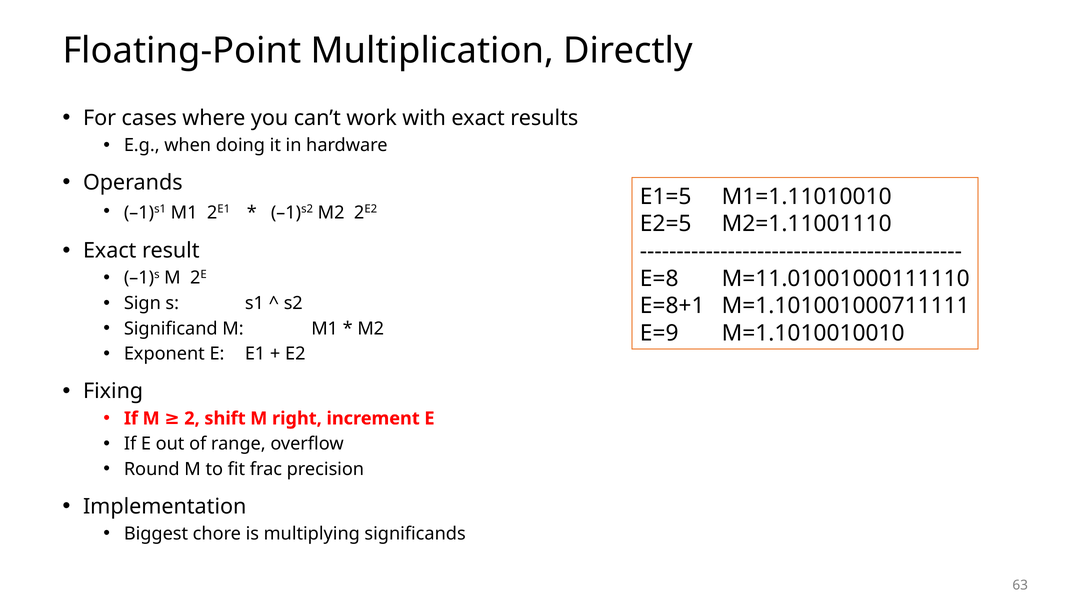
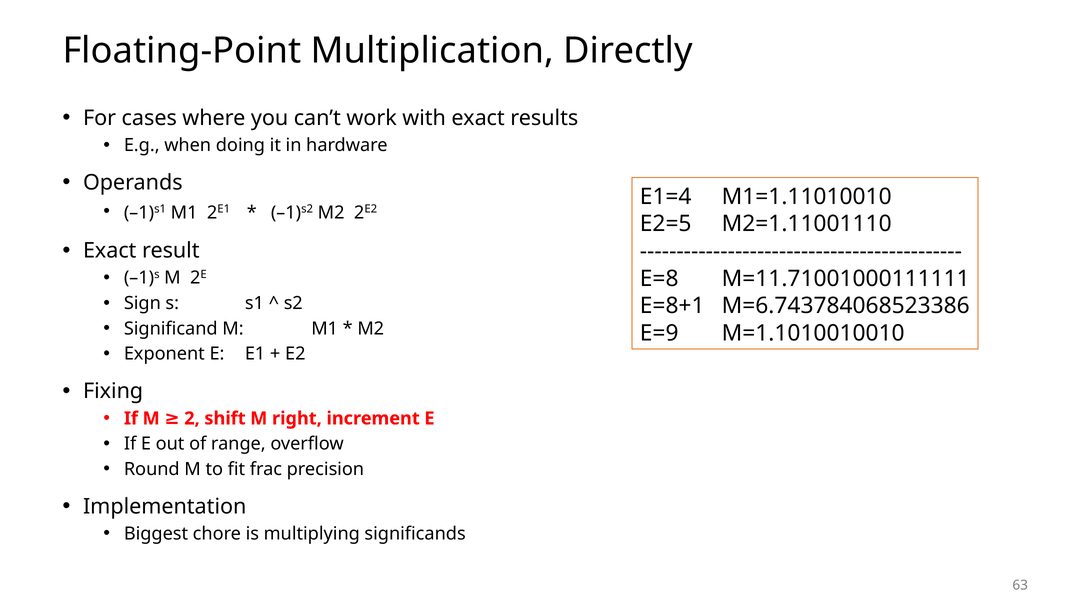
E1=5: E1=5 -> E1=4
M=11.01001000111110: M=11.01001000111110 -> M=11.71001000111111
M=1.101001000711111: M=1.101001000711111 -> M=6.743784068523386
